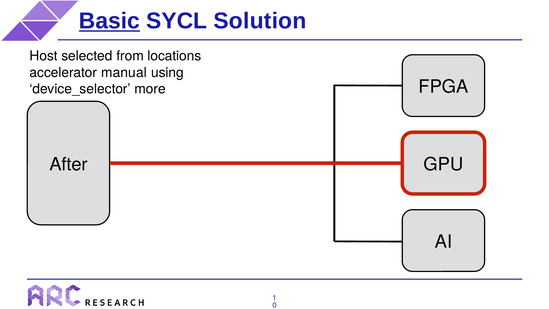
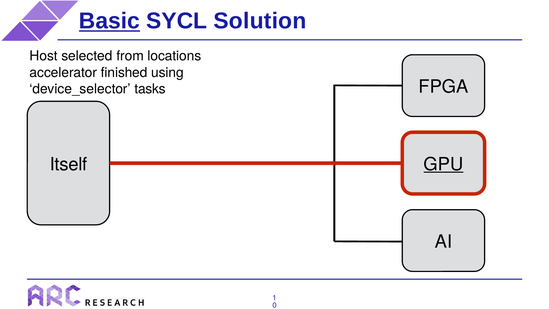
manual: manual -> finished
more: more -> tasks
After: After -> Itself
GPU underline: none -> present
